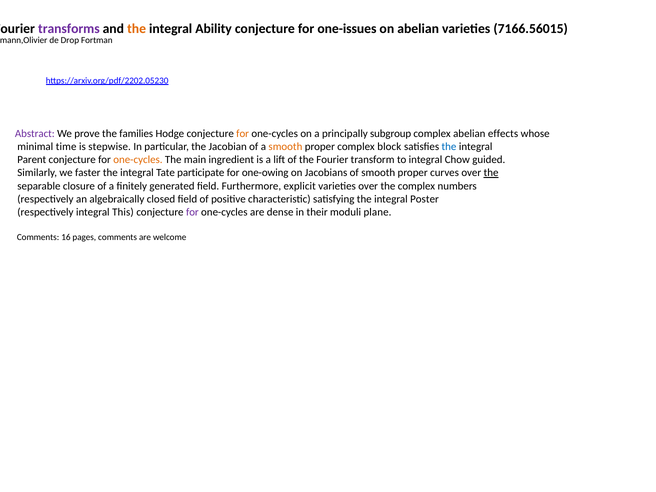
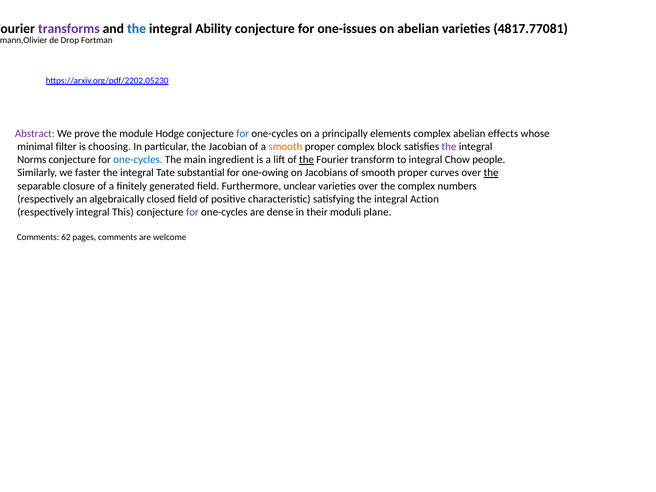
the at (137, 29) colour: orange -> blue
7166.56015: 7166.56015 -> 4817.77081
families: families -> module
for at (243, 134) colour: orange -> blue
subgroup: subgroup -> elements
time: time -> filter
stepwise: stepwise -> choosing
the at (449, 147) colour: blue -> purple
Parent: Parent -> Norms
one-cycles at (138, 160) colour: orange -> blue
the at (307, 160) underline: none -> present
guided: guided -> people
participate: participate -> substantial
explicit: explicit -> unclear
Poster: Poster -> Action
16: 16 -> 62
